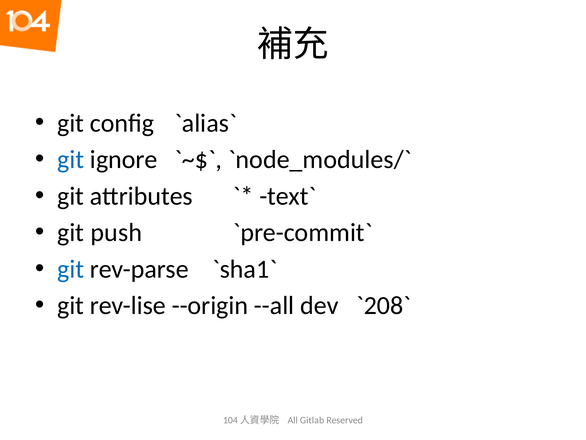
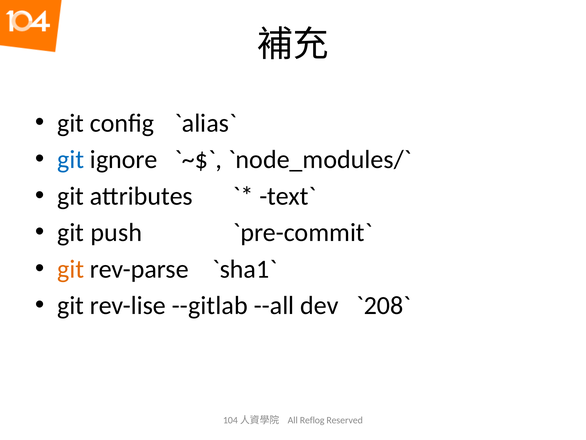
git at (71, 269) colour: blue -> orange
--origin: --origin -> --gitlab
Gitlab: Gitlab -> Reflog
